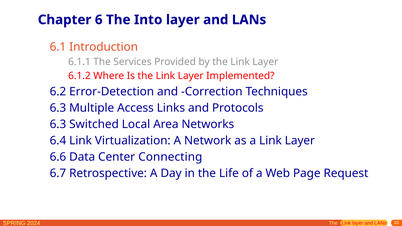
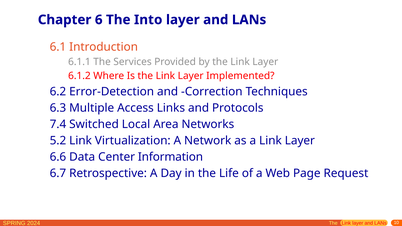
6.3 at (58, 124): 6.3 -> 7.4
6.4: 6.4 -> 5.2
Connecting: Connecting -> Information
